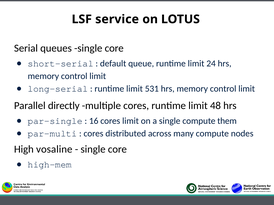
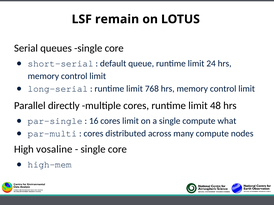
service: service -> remain
531: 531 -> 768
them: them -> what
